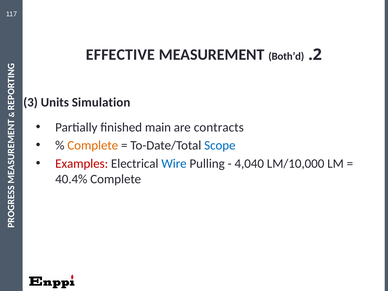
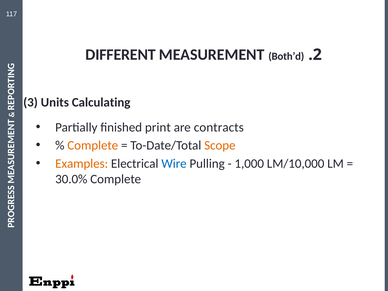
EFFECTIVE: EFFECTIVE -> DIFFERENT
Simulation: Simulation -> Calculating
main: main -> print
Scope colour: blue -> orange
Examples colour: red -> orange
4,040: 4,040 -> 1,000
40.4%: 40.4% -> 30.0%
